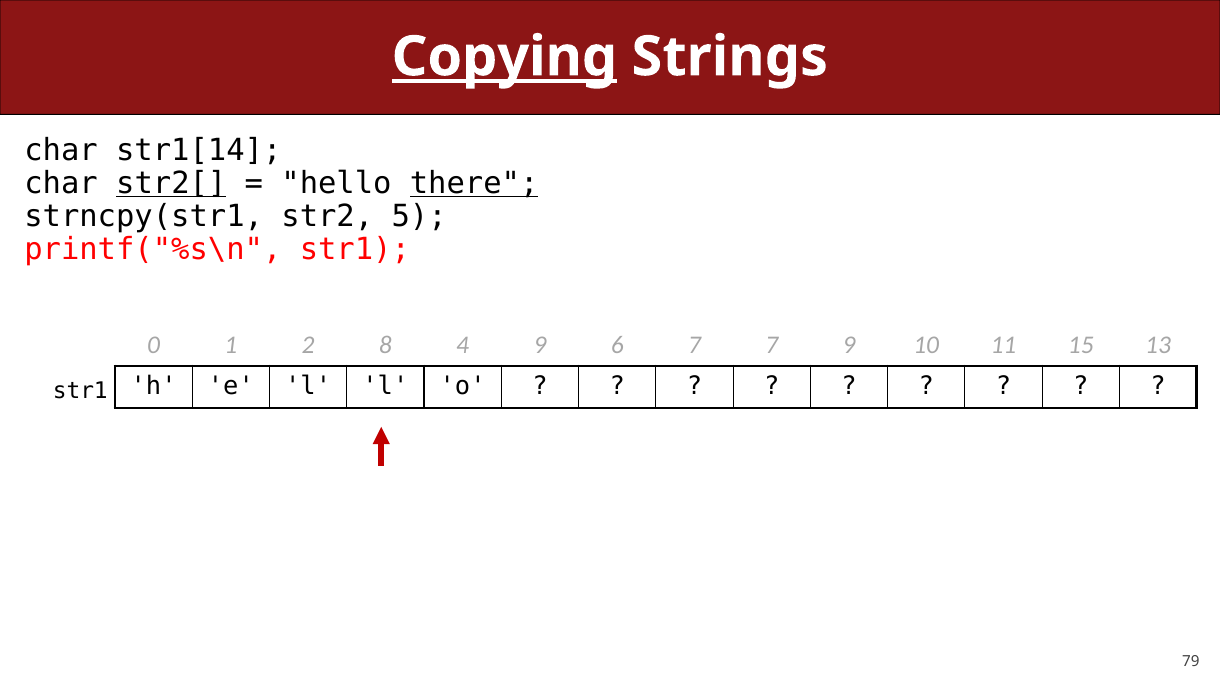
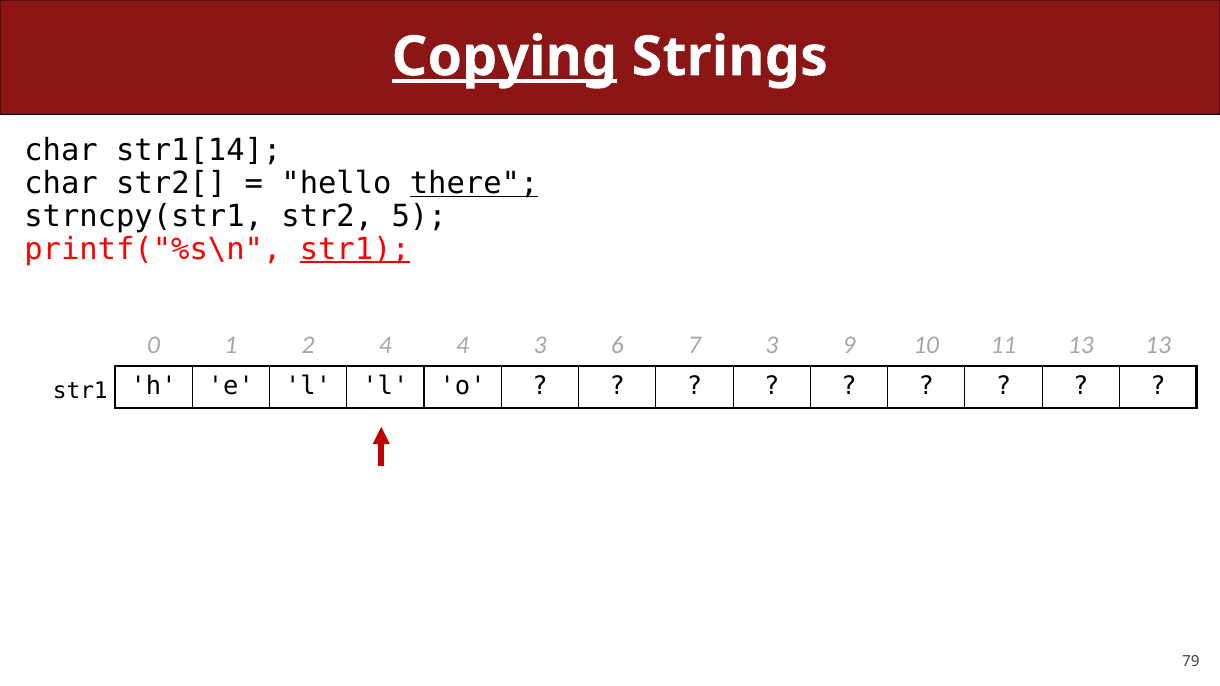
str2[ underline: present -> none
str1 at (355, 249) underline: none -> present
2 8: 8 -> 4
4 9: 9 -> 3
7 7: 7 -> 3
11 15: 15 -> 13
